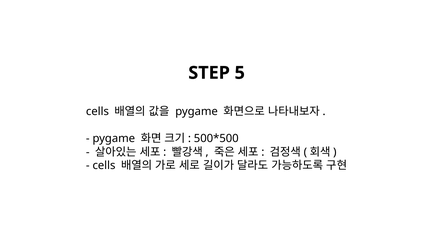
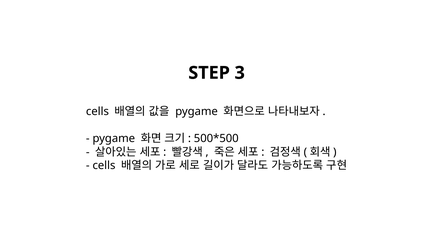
5: 5 -> 3
